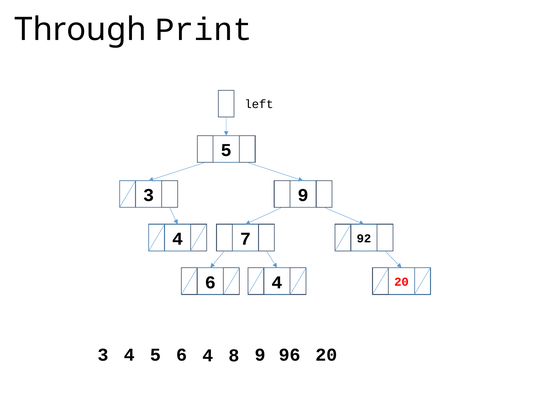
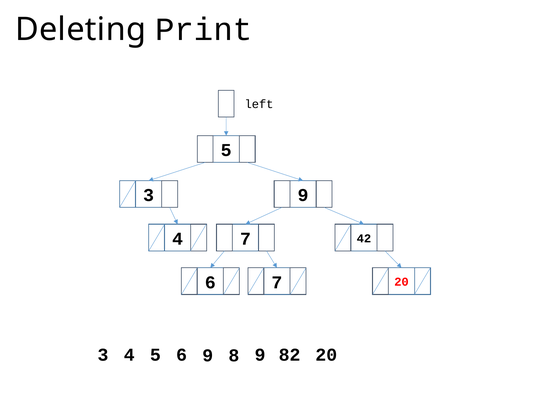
Through: Through -> Deleting
92: 92 -> 42
4 at (277, 283): 4 -> 7
5 6 4: 4 -> 9
96: 96 -> 82
